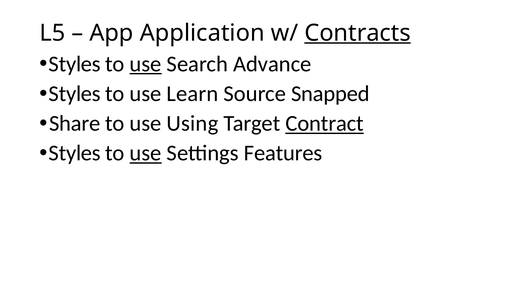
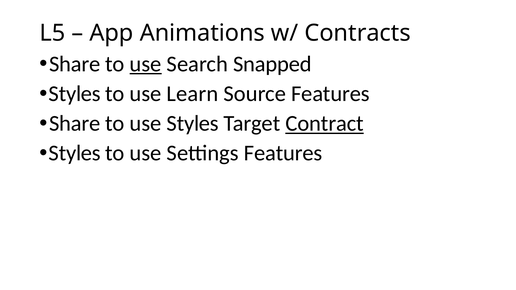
Application: Application -> Animations
Contracts underline: present -> none
Styles at (75, 64): Styles -> Share
Advance: Advance -> Snapped
Source Snapped: Snapped -> Features
use Using: Using -> Styles
use at (146, 153) underline: present -> none
